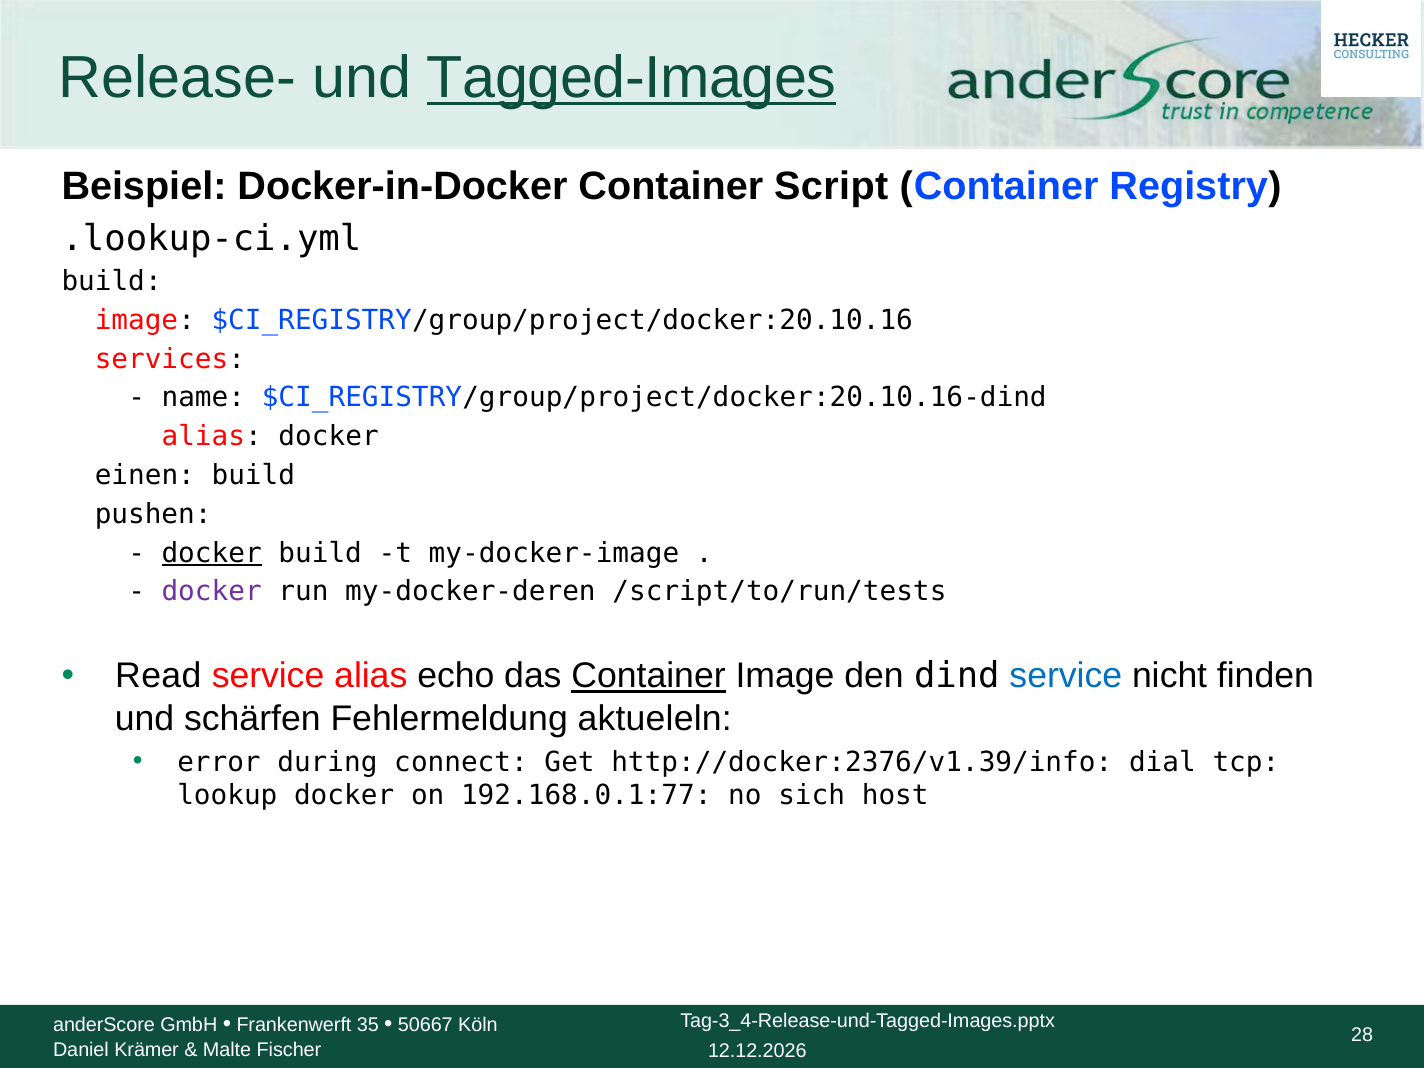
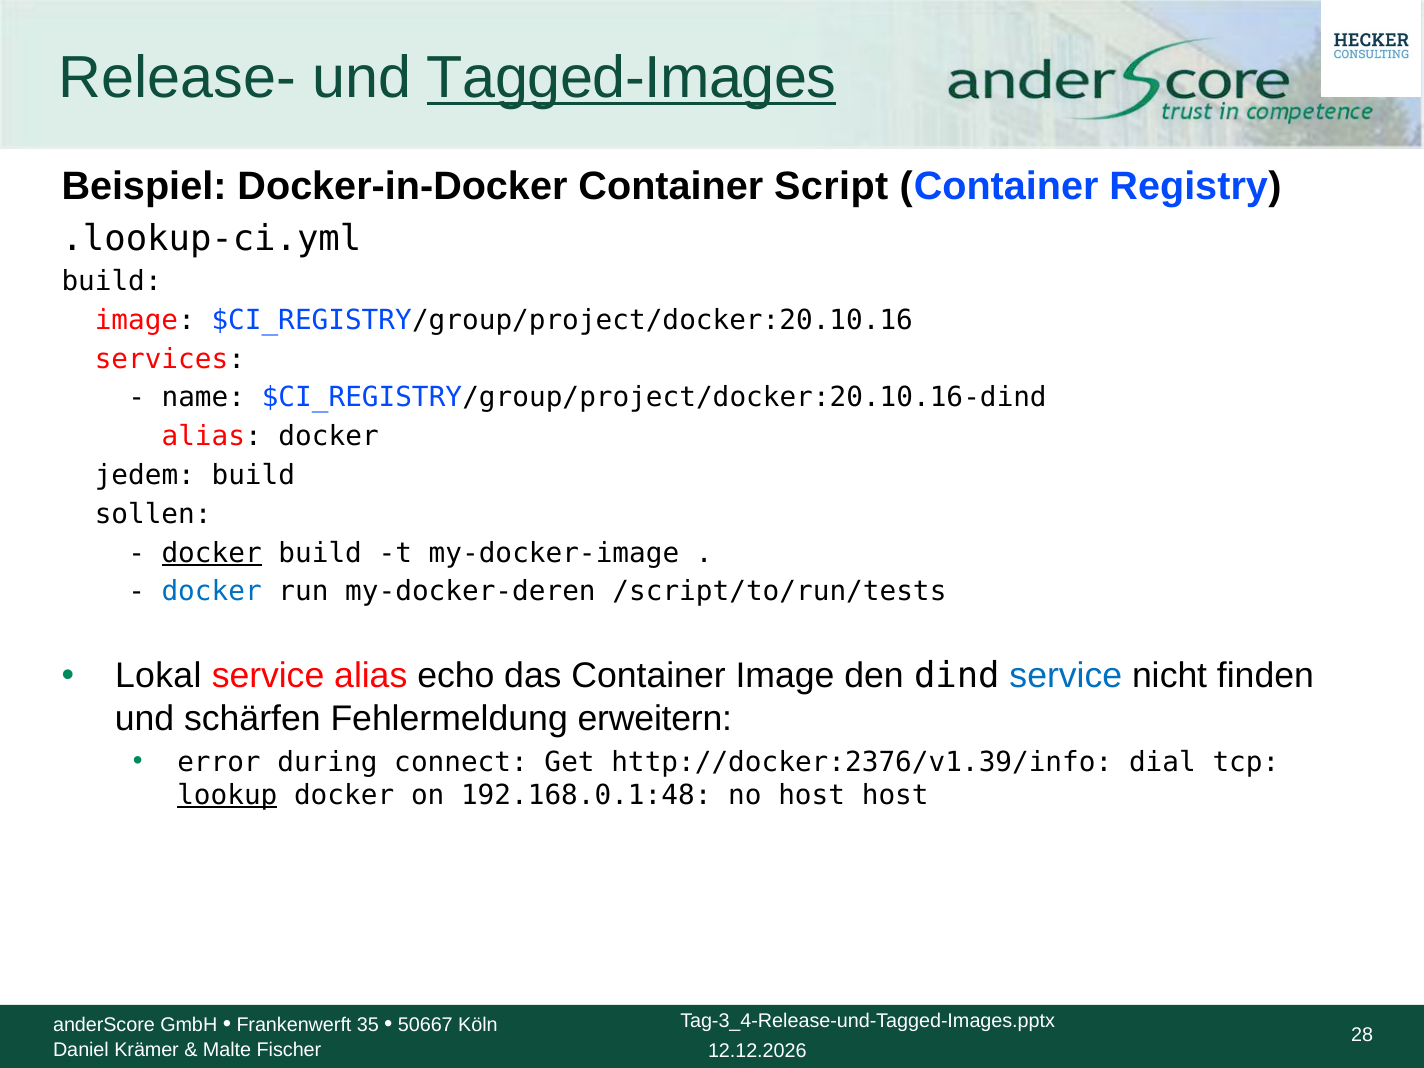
einen: einen -> jedem
pushen: pushen -> sollen
docker at (212, 592) colour: purple -> blue
Read: Read -> Lokal
Container at (649, 676) underline: present -> none
aktueleln: aktueleln -> erweitern
lookup underline: none -> present
192.168.0.1:77: 192.168.0.1:77 -> 192.168.0.1:48
no sich: sich -> host
